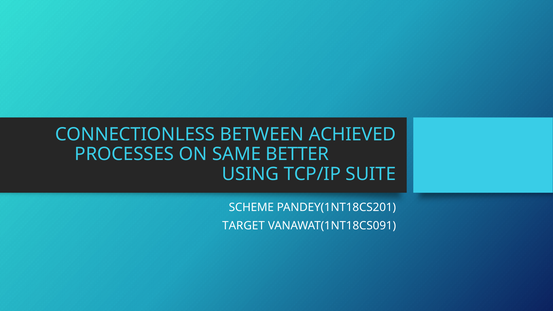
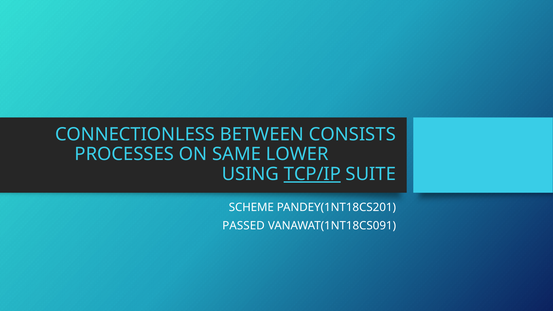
ACHIEVED: ACHIEVED -> CONSISTS
BETTER: BETTER -> LOWER
TCP/IP underline: none -> present
TARGET: TARGET -> PASSED
